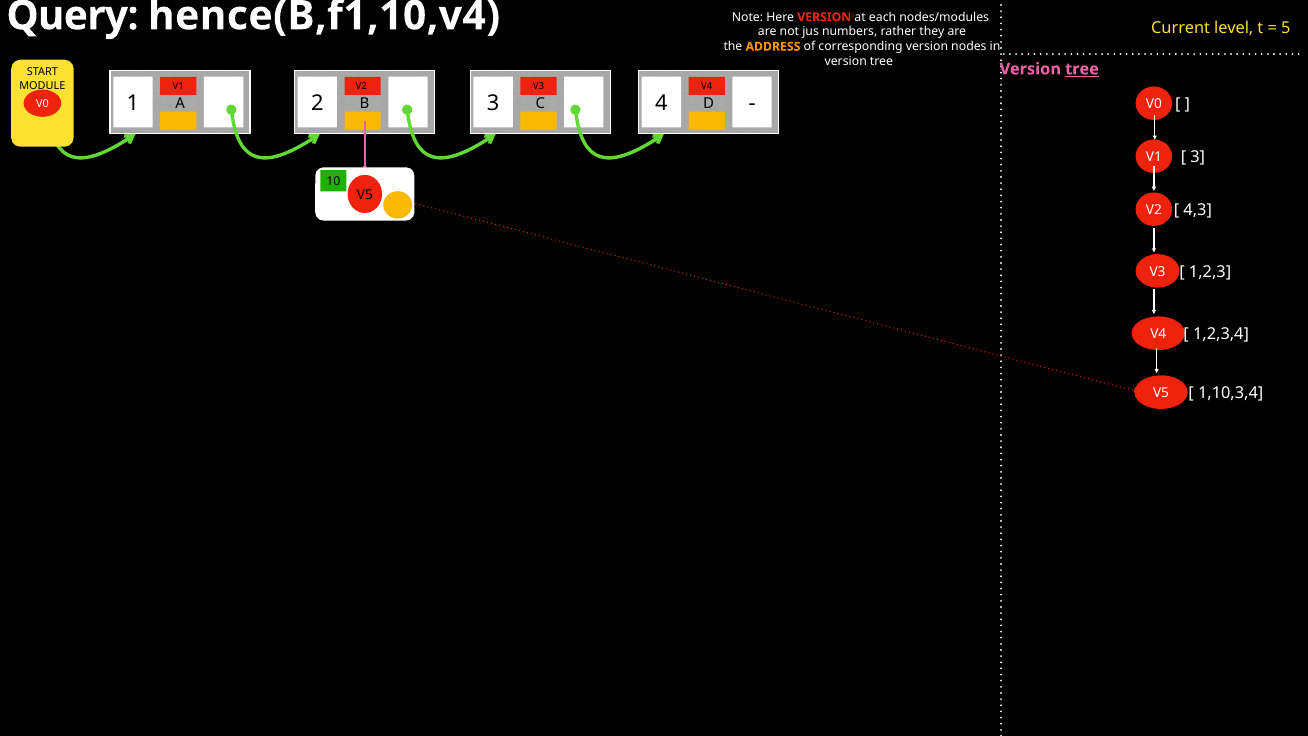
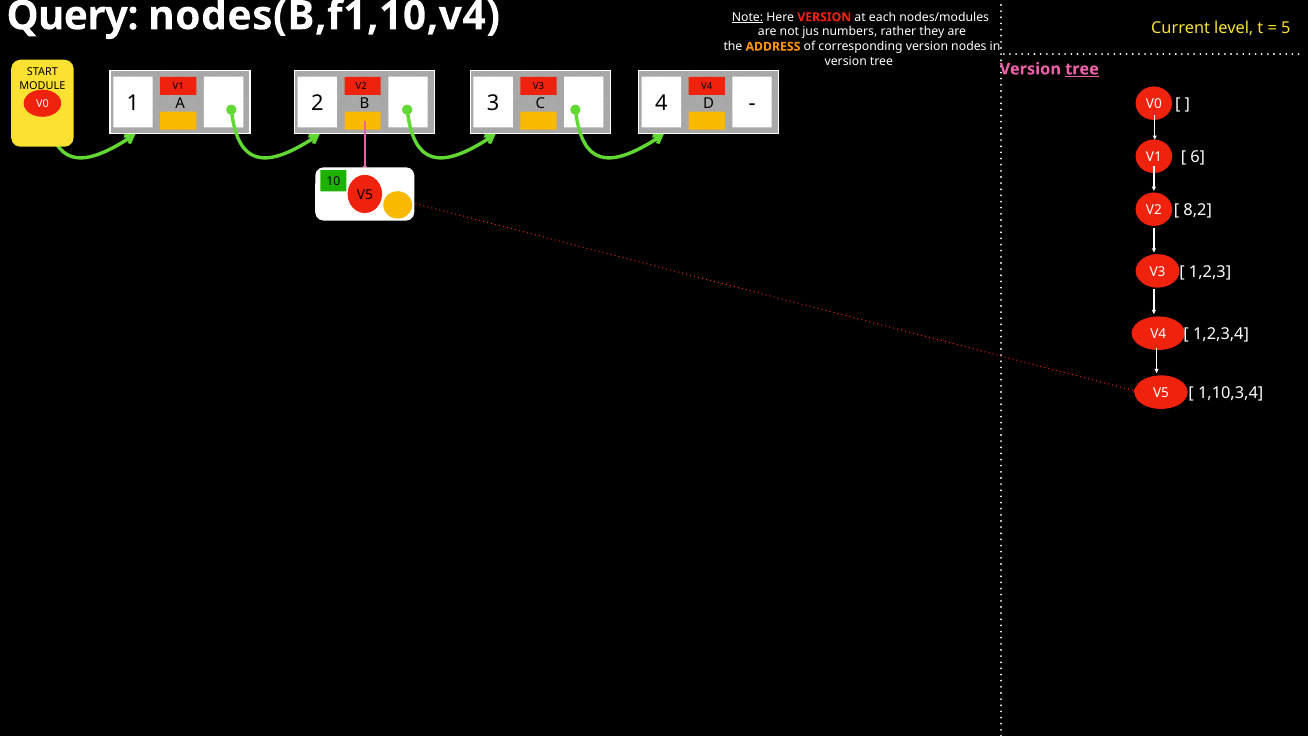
hence(B,f1,10,v4: hence(B,f1,10,v4 -> nodes(B,f1,10,v4
Note underline: none -> present
3 at (1198, 157): 3 -> 6
4,3: 4,3 -> 8,2
